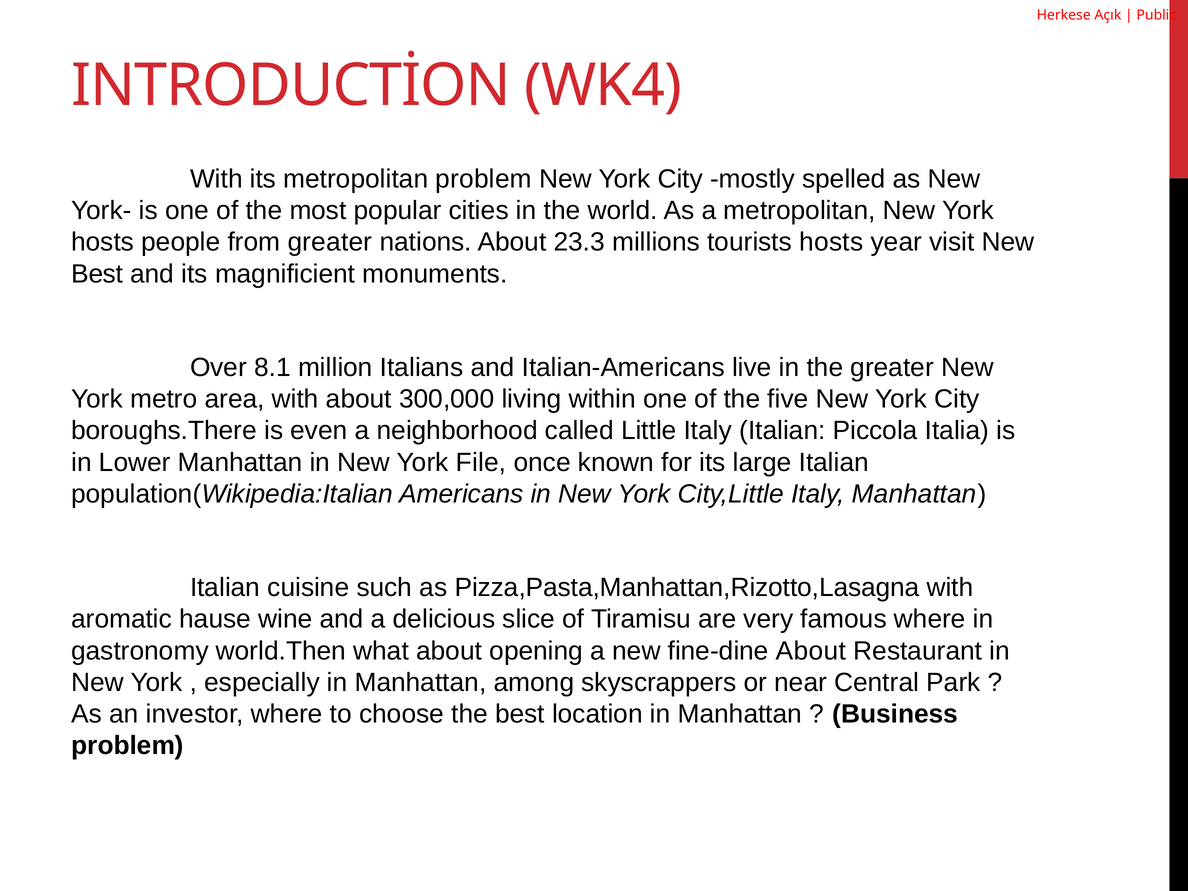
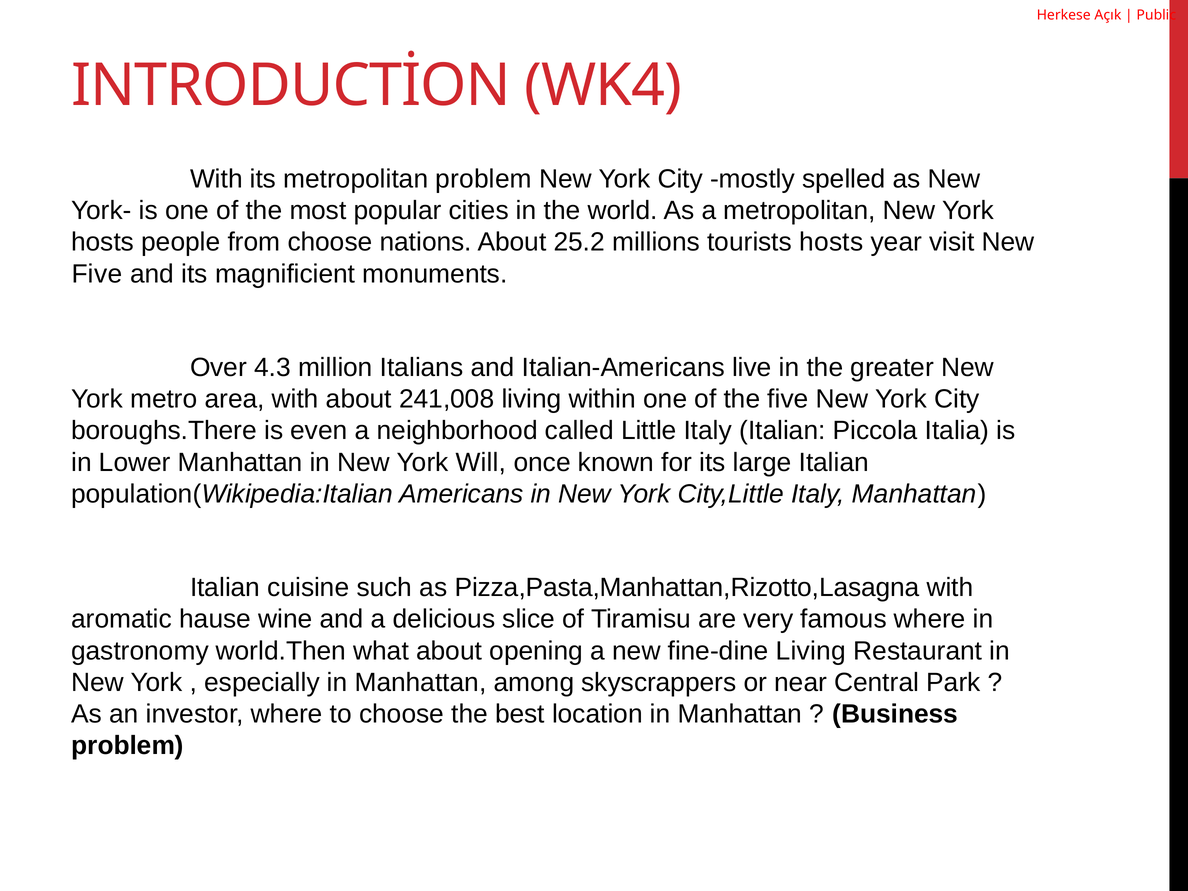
from greater: greater -> choose
23.3: 23.3 -> 25.2
Best at (97, 274): Best -> Five
8.1: 8.1 -> 4.3
300,000: 300,000 -> 241,008
File: File -> Will
fine-dine About: About -> Living
